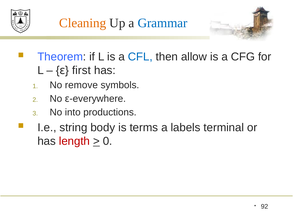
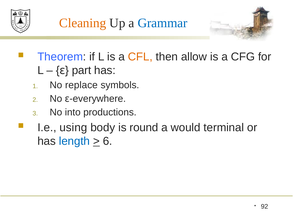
CFL colour: blue -> orange
first: first -> part
remove: remove -> replace
string: string -> using
terms: terms -> round
labels: labels -> would
length colour: red -> blue
0: 0 -> 6
